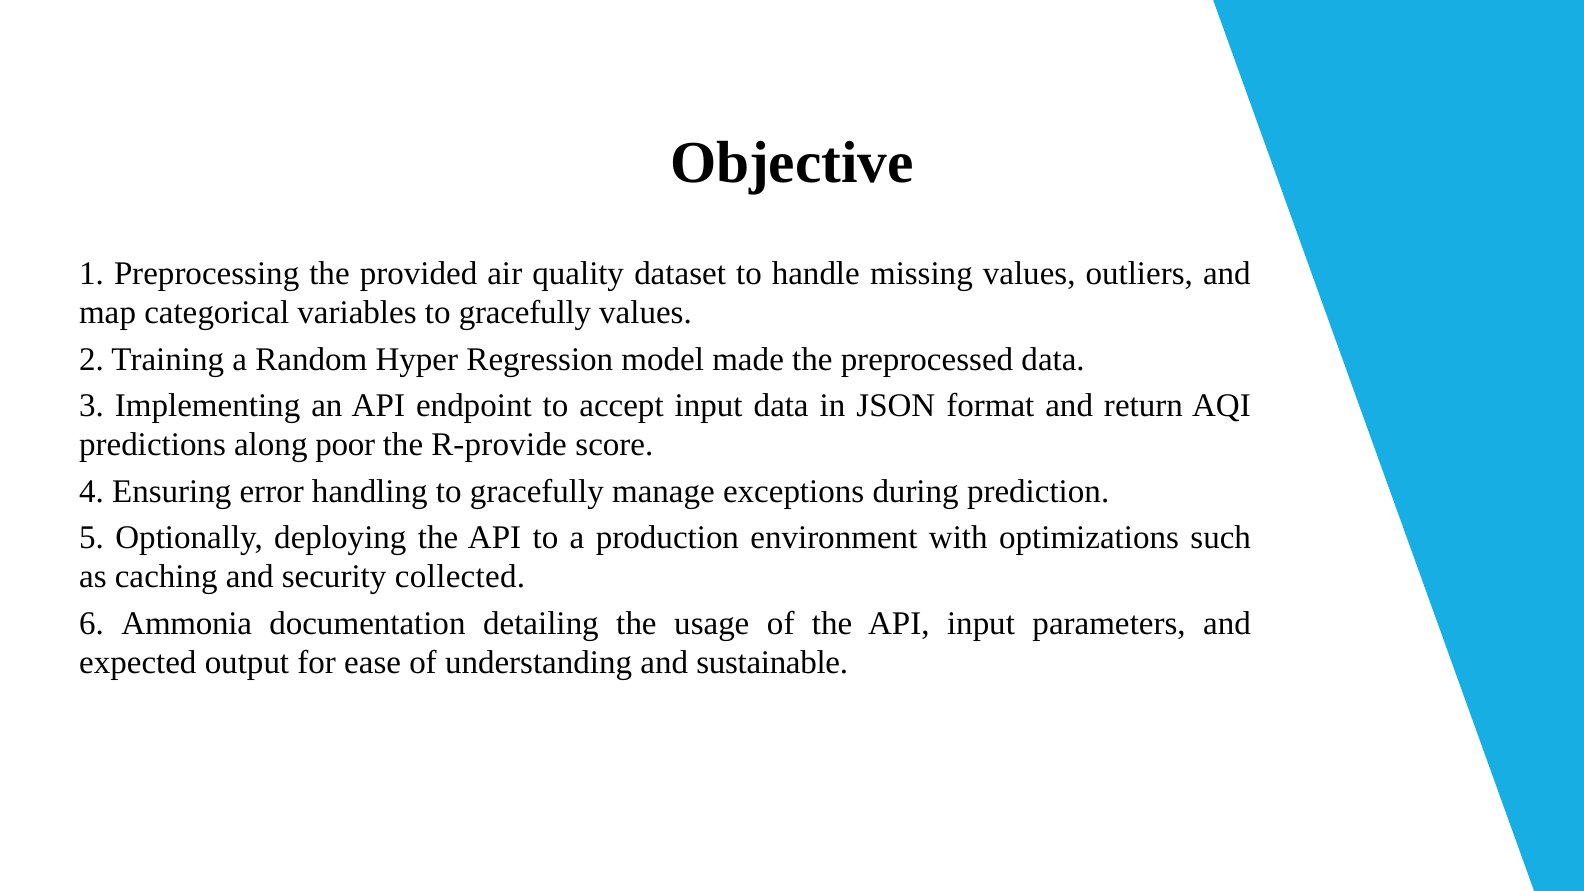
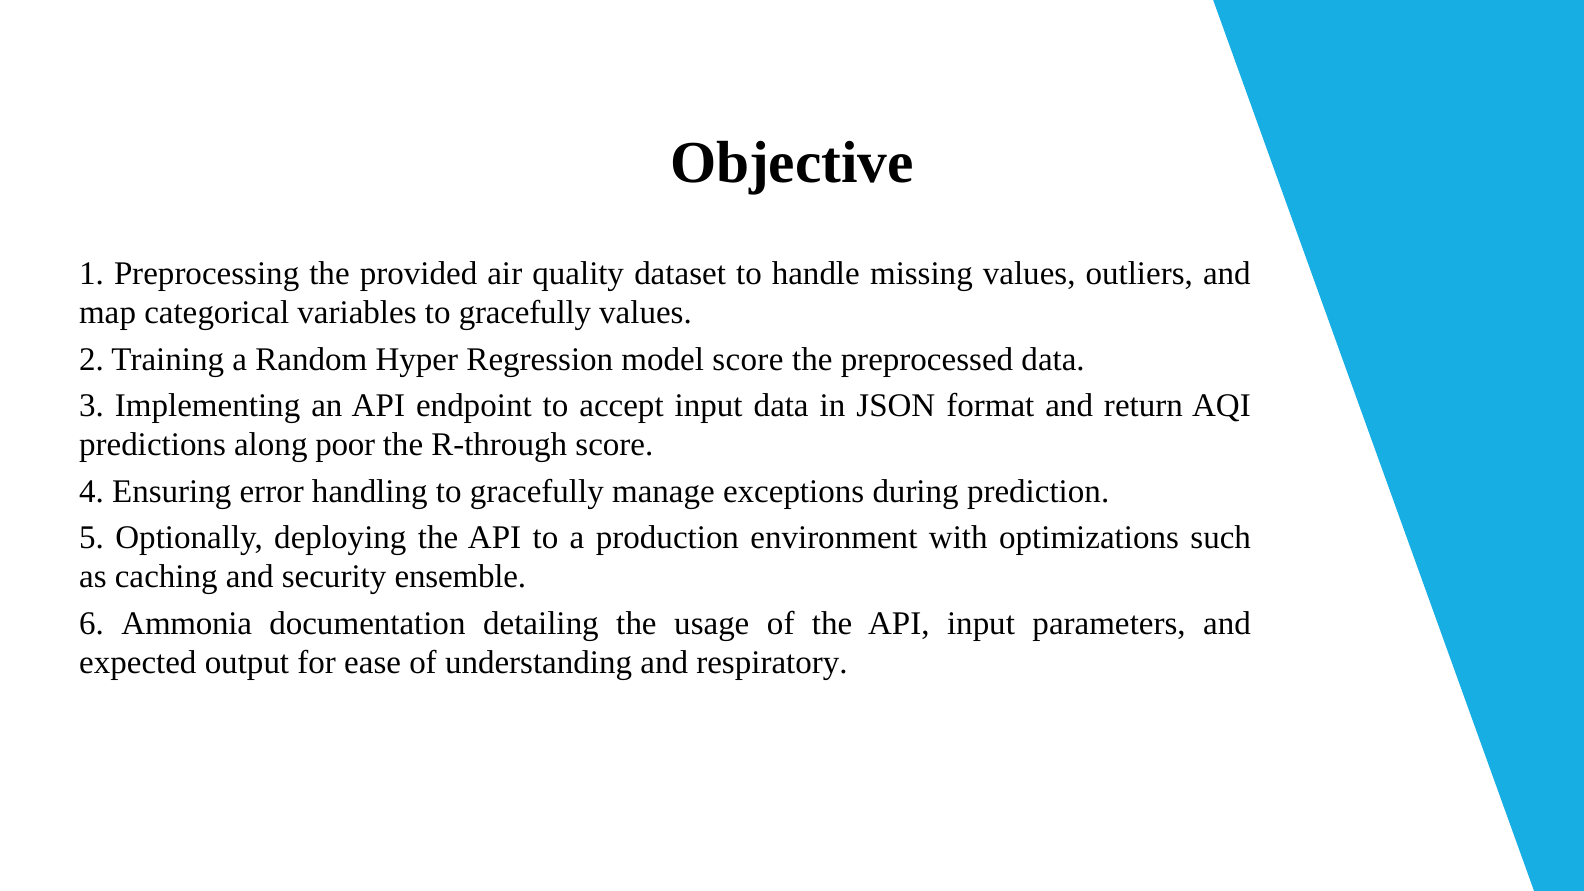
model made: made -> score
R-provide: R-provide -> R-through
collected: collected -> ensemble
sustainable: sustainable -> respiratory
